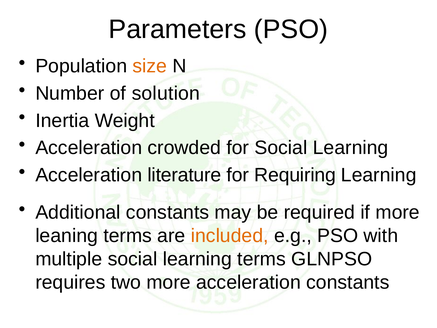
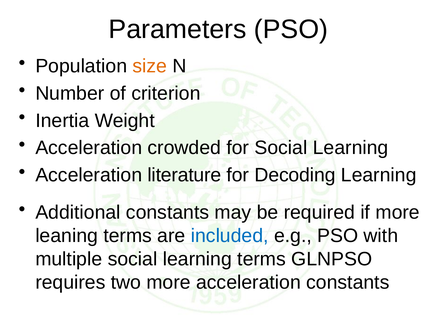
solution: solution -> criterion
Requiring: Requiring -> Decoding
included colour: orange -> blue
